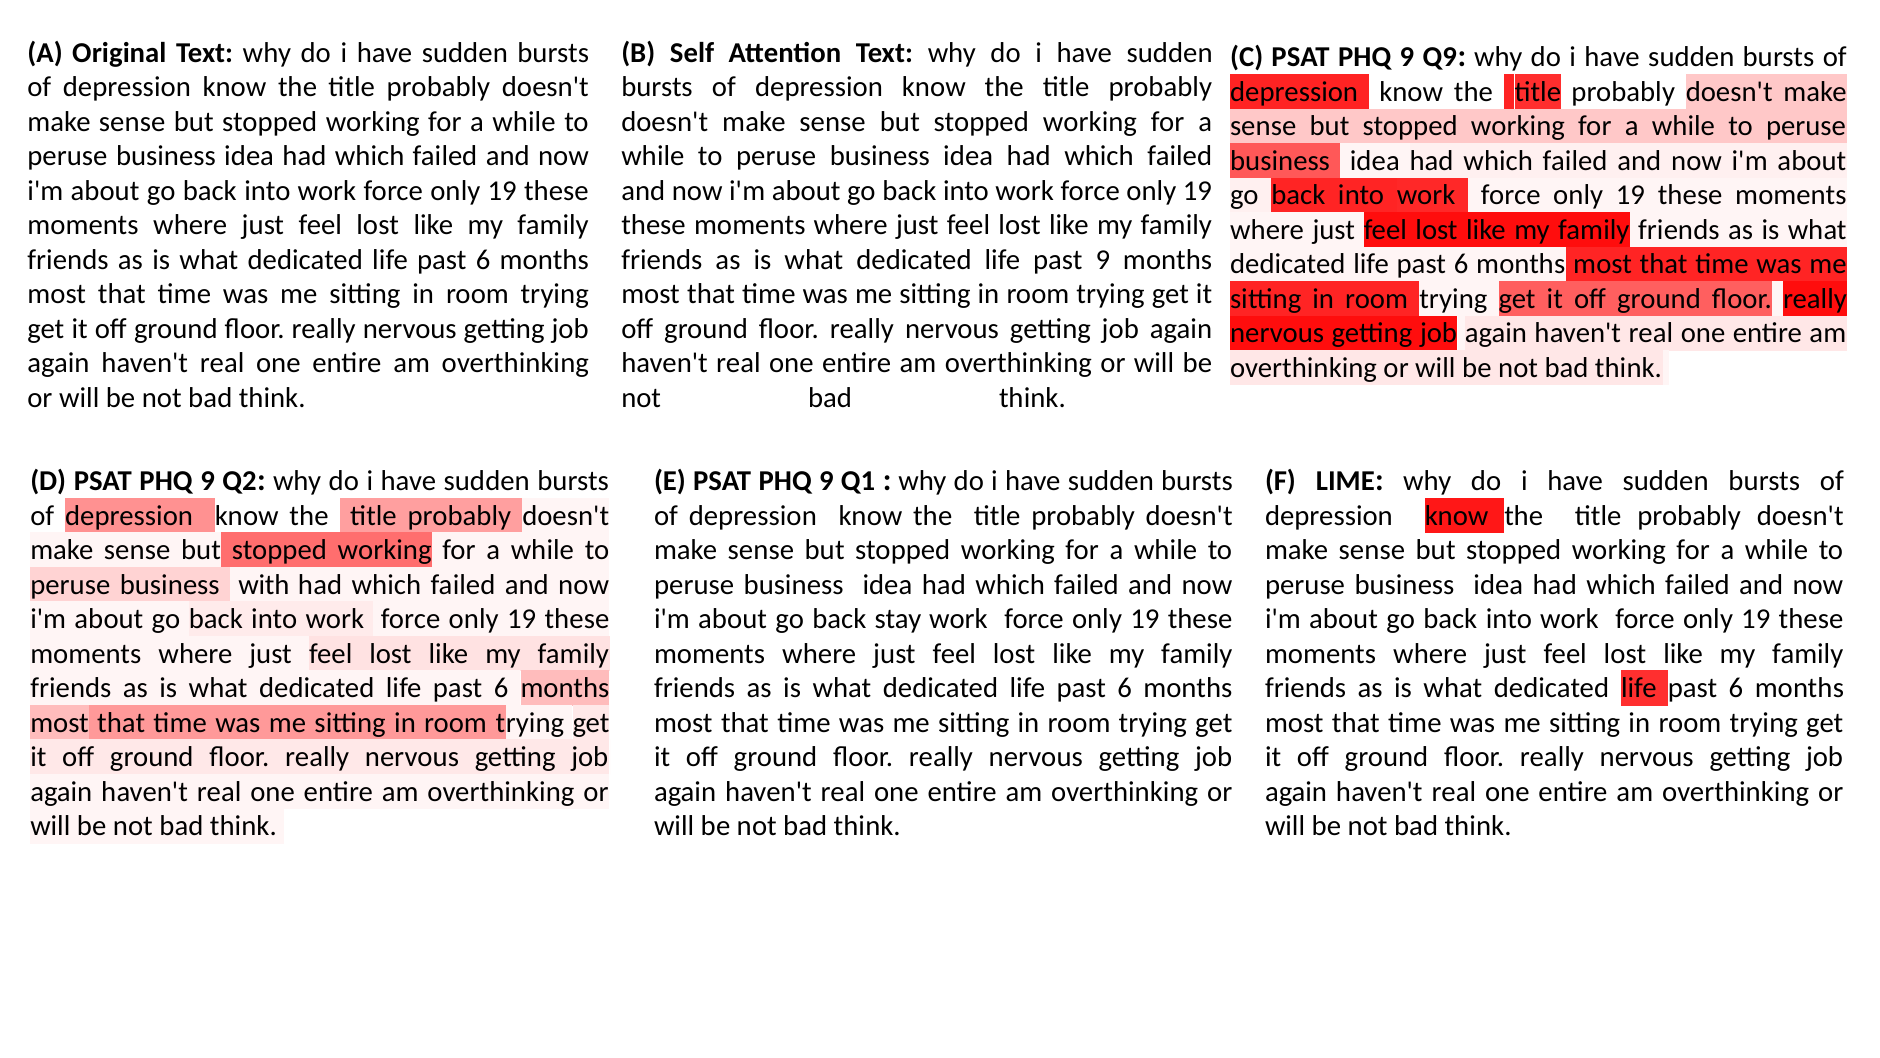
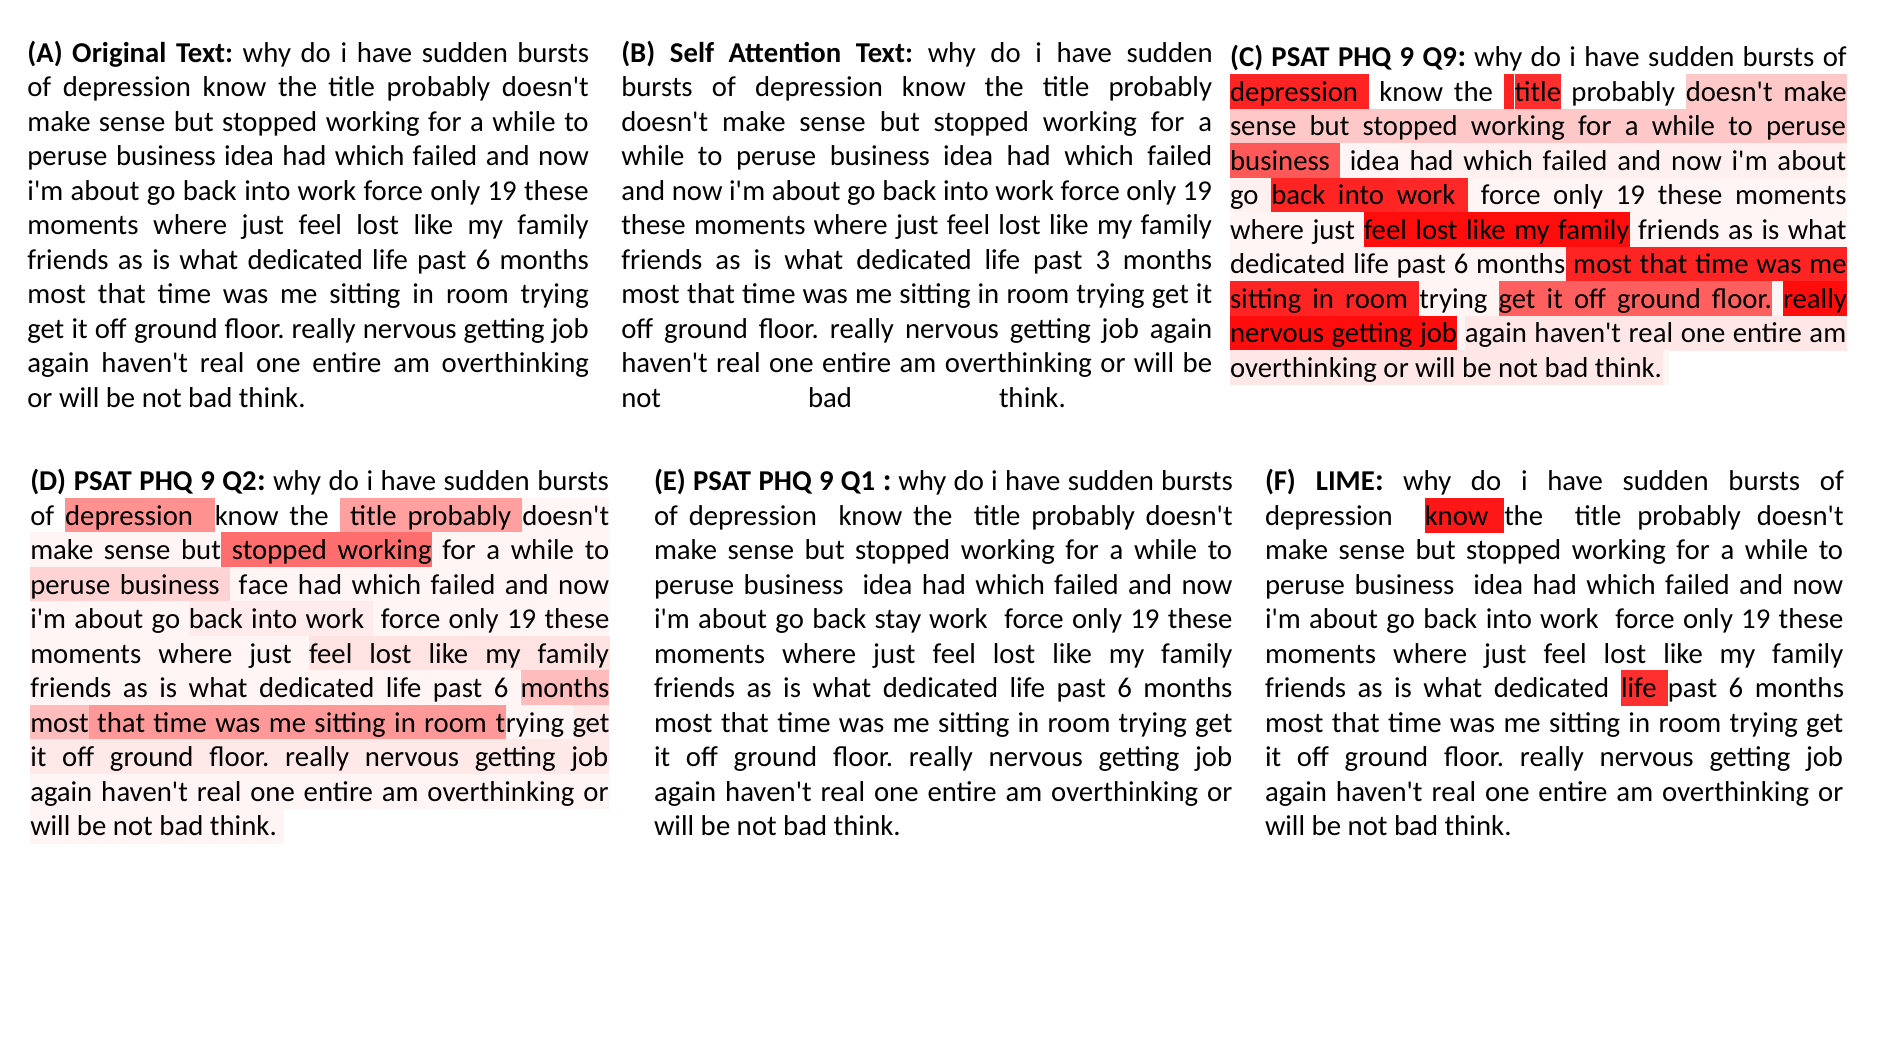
past 9: 9 -> 3
with: with -> face
